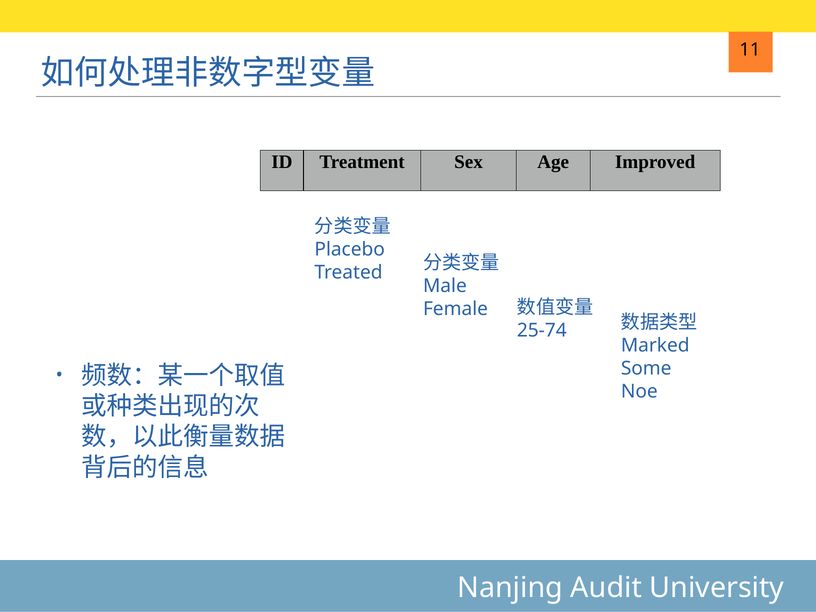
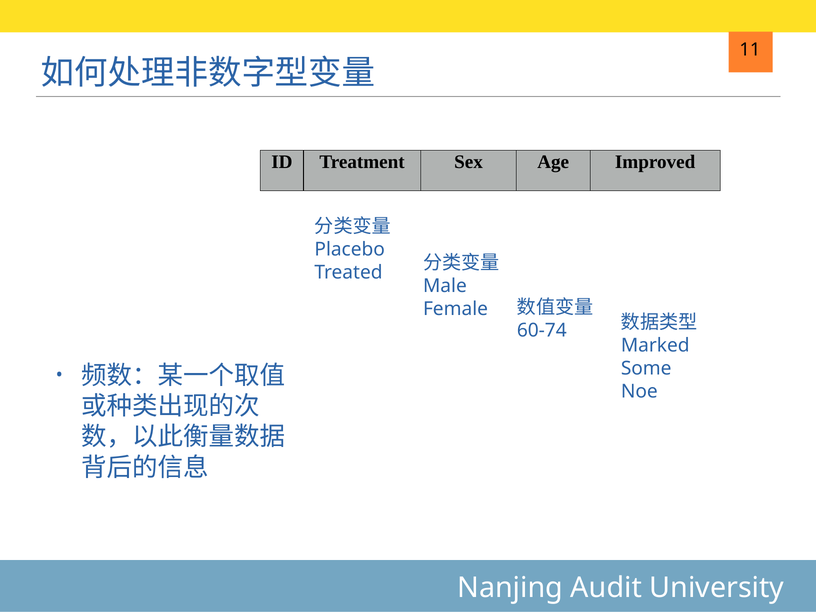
25-74: 25-74 -> 60-74
